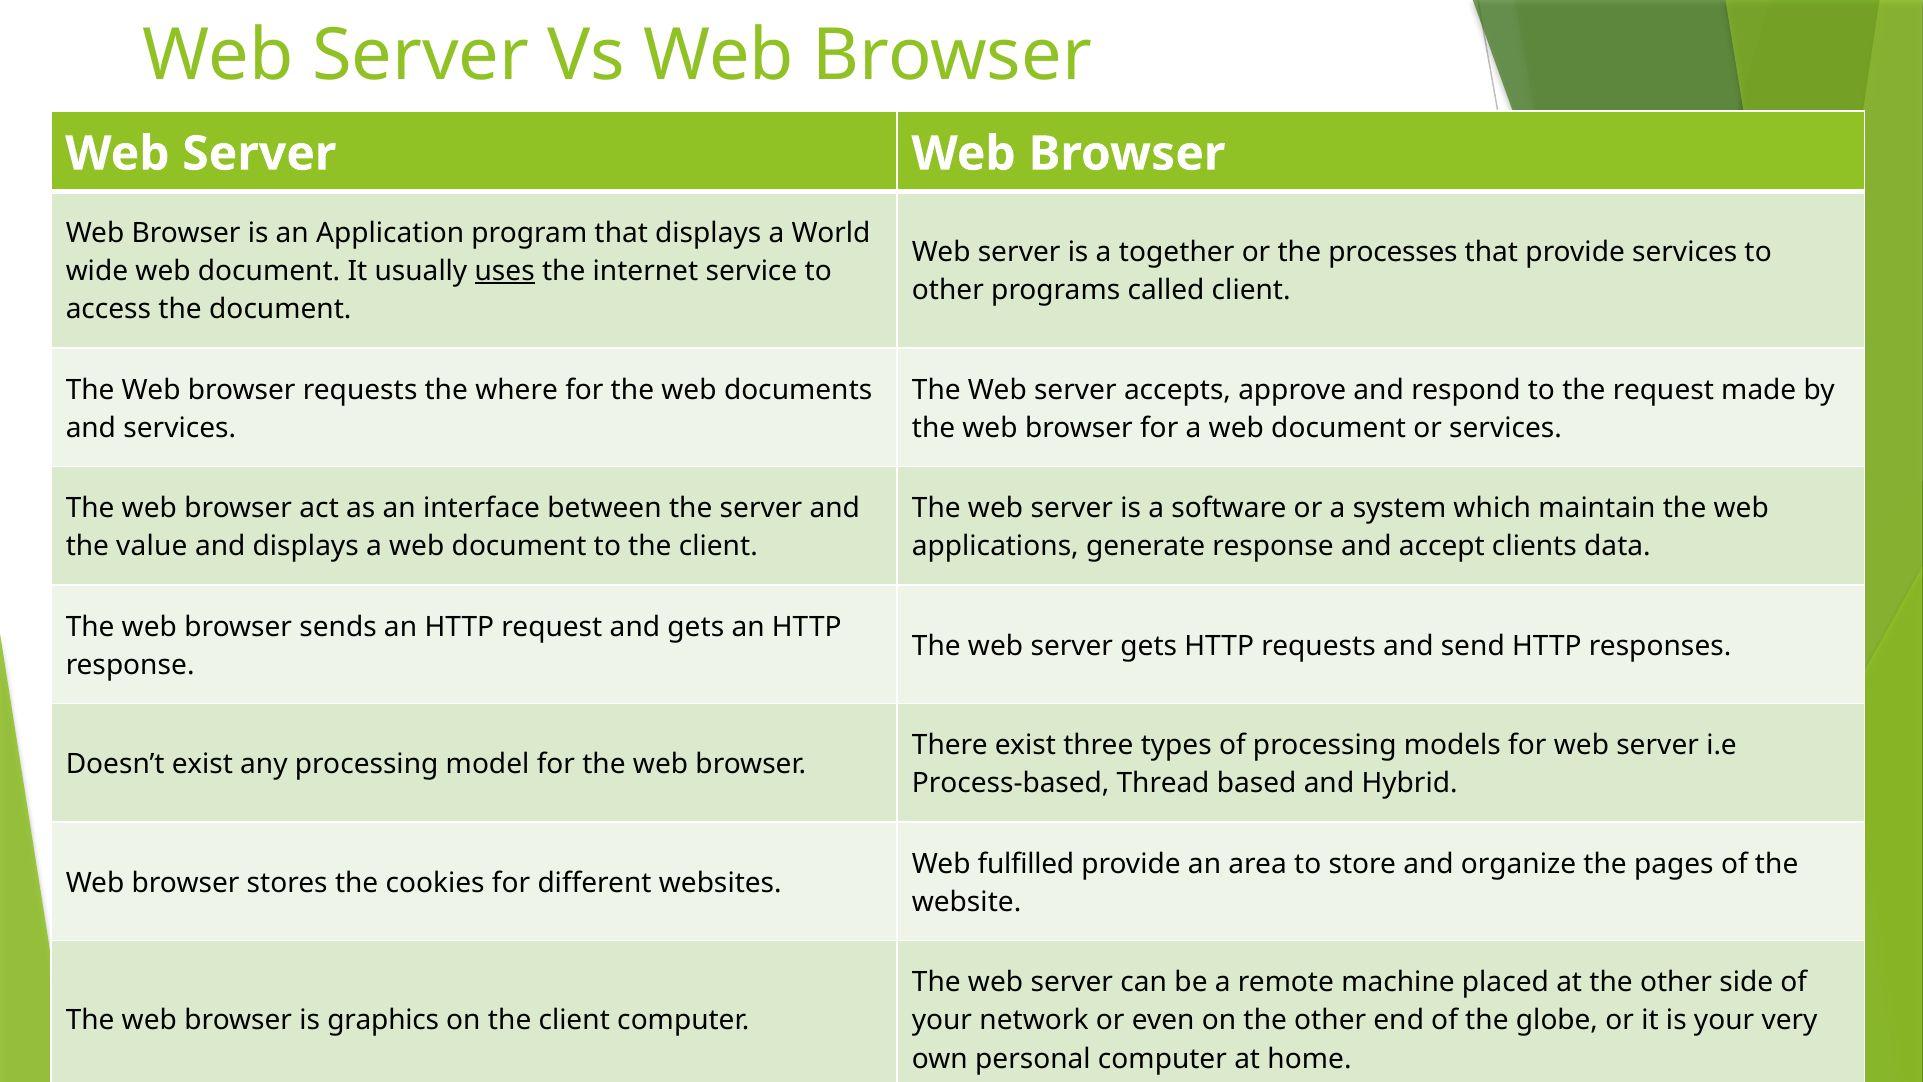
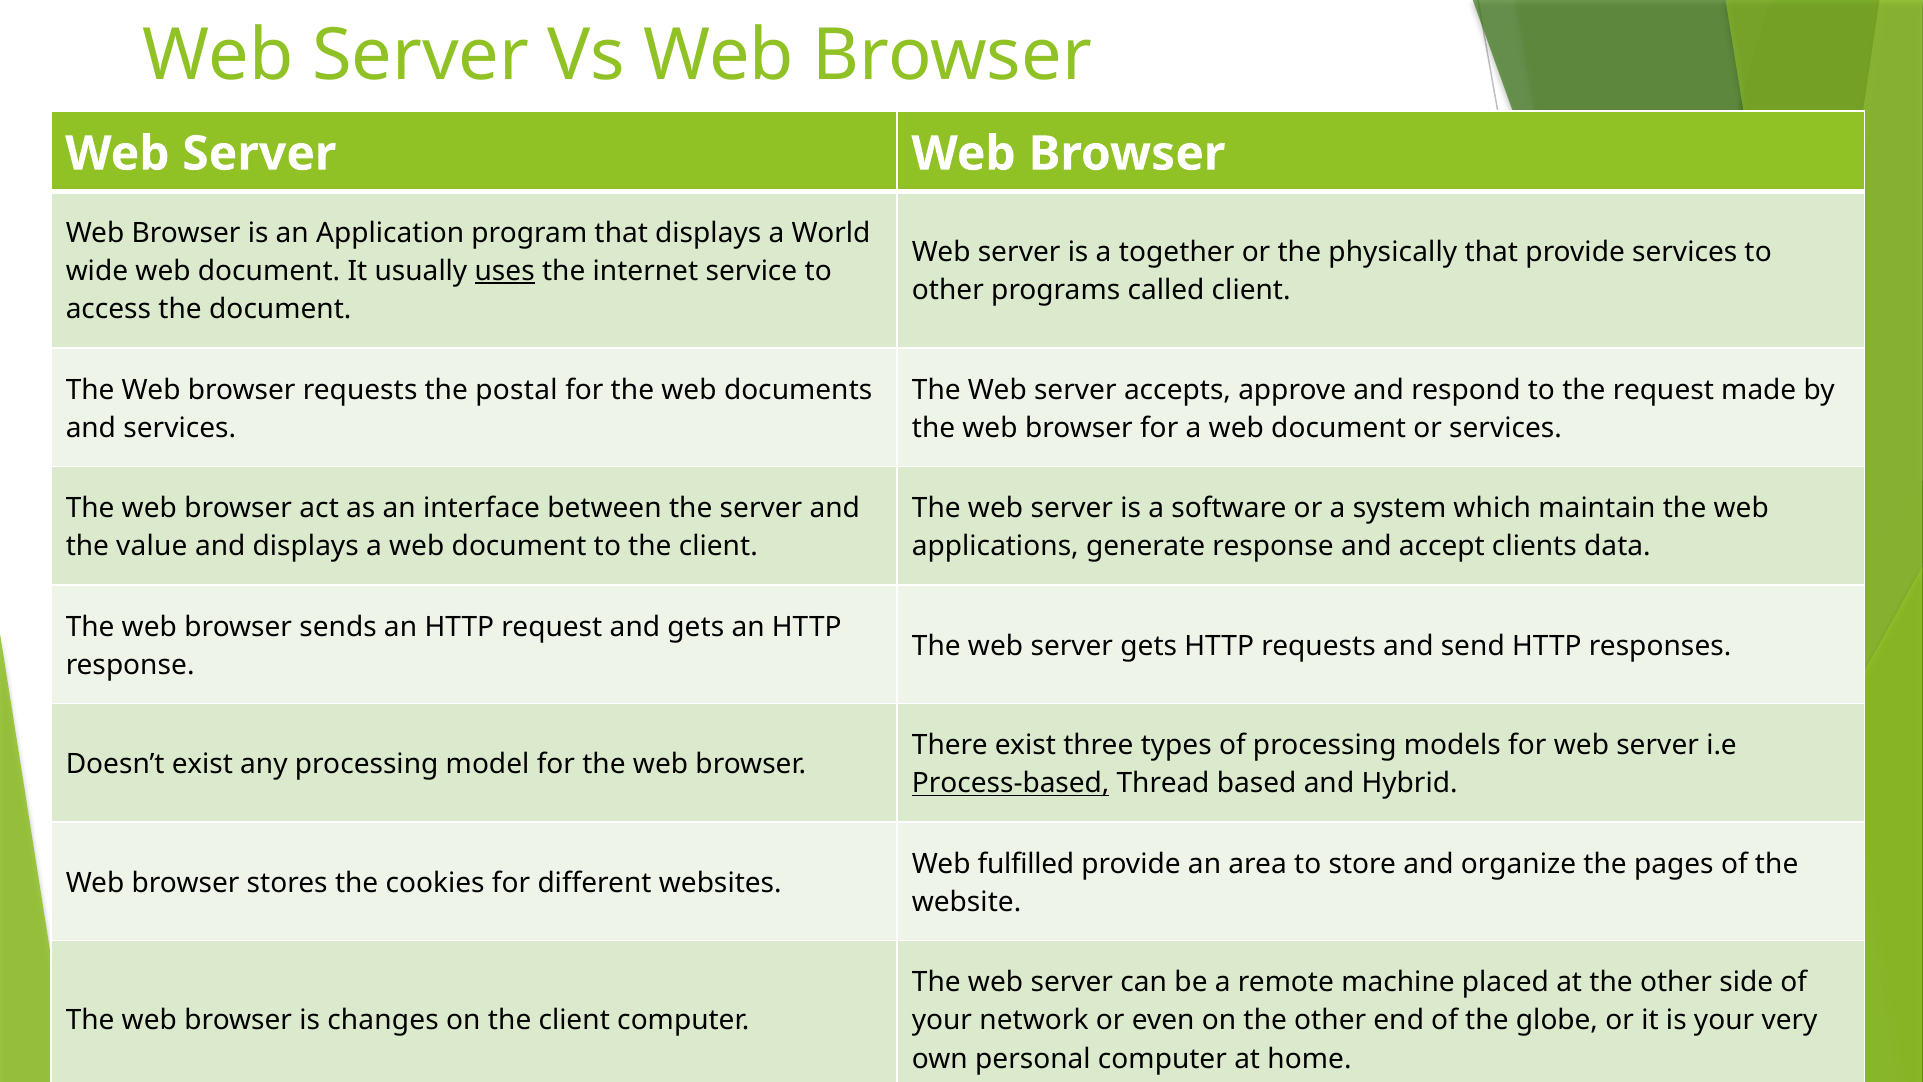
processes: processes -> physically
where: where -> postal
Process-based underline: none -> present
graphics: graphics -> changes
